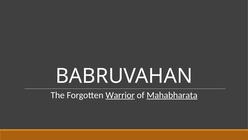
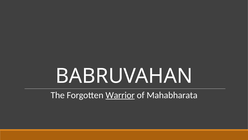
Mahabharata underline: present -> none
